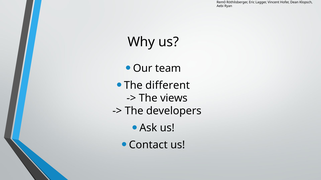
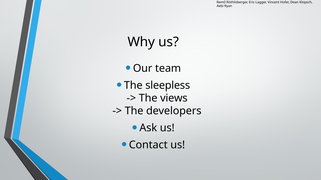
different: different -> sleepless
